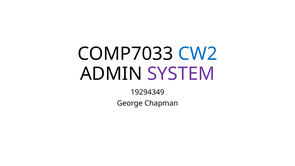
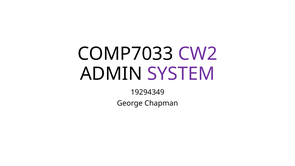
CW2 colour: blue -> purple
